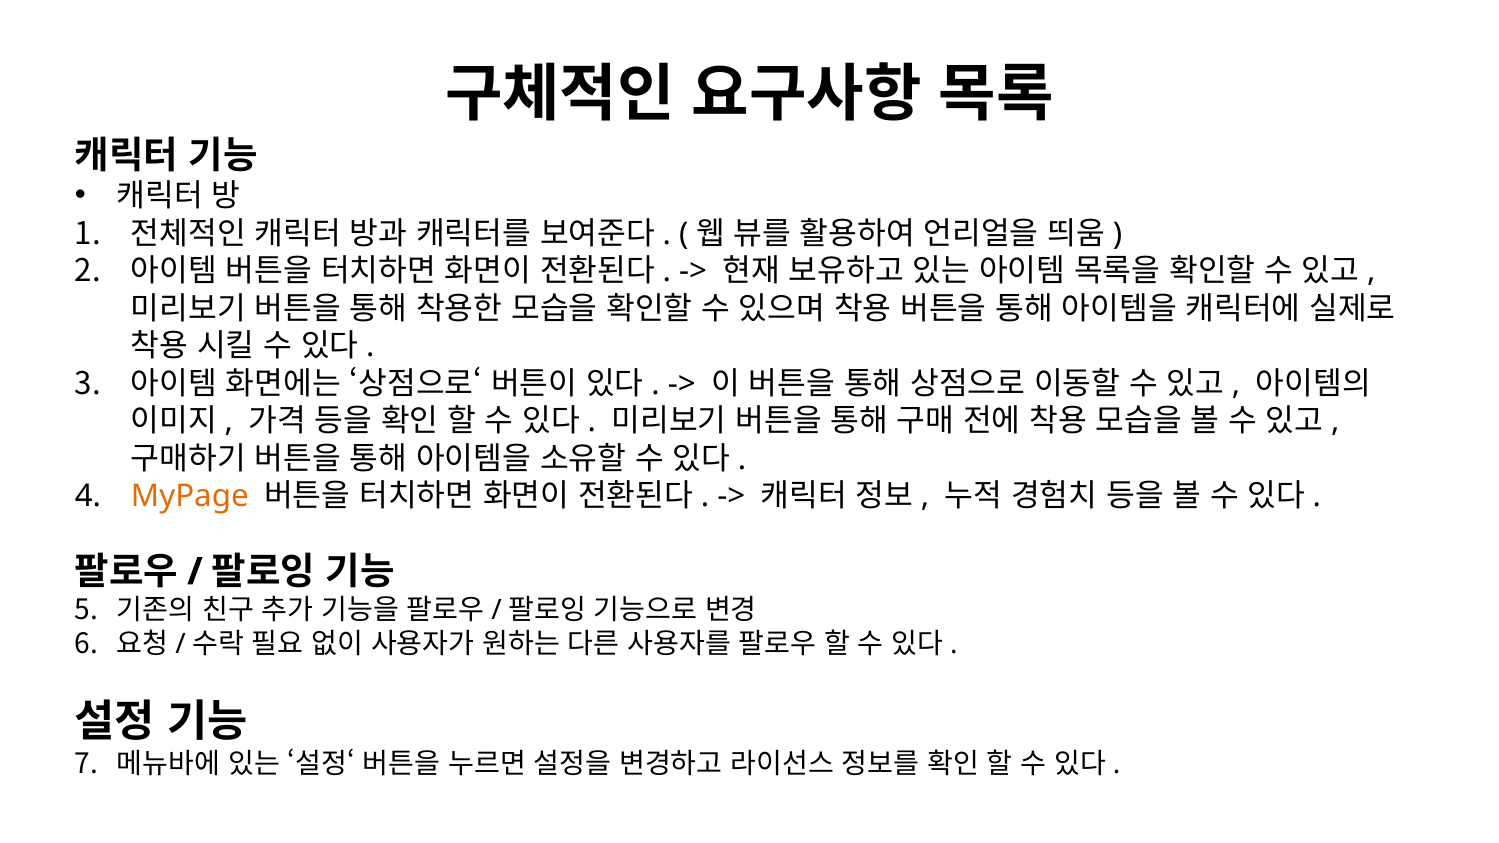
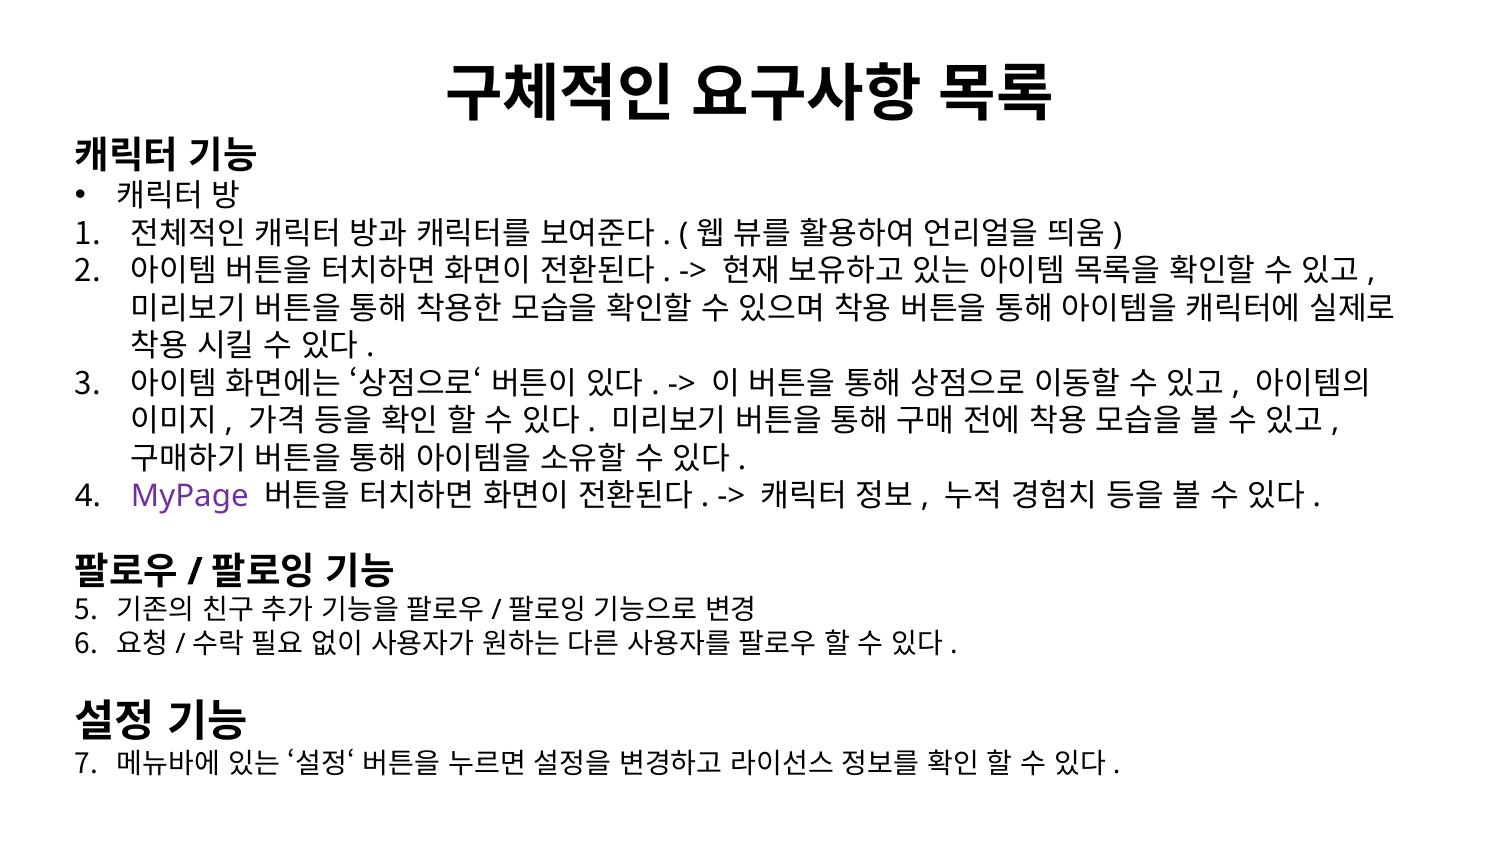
MyPage colour: orange -> purple
